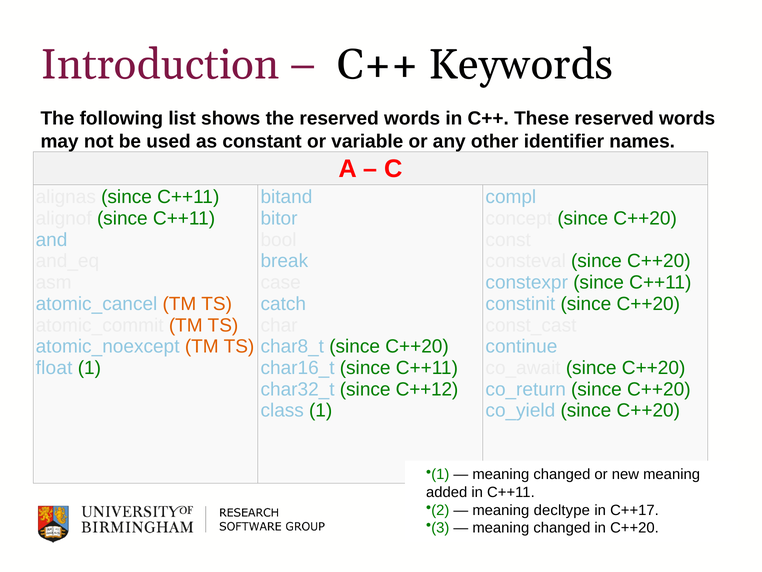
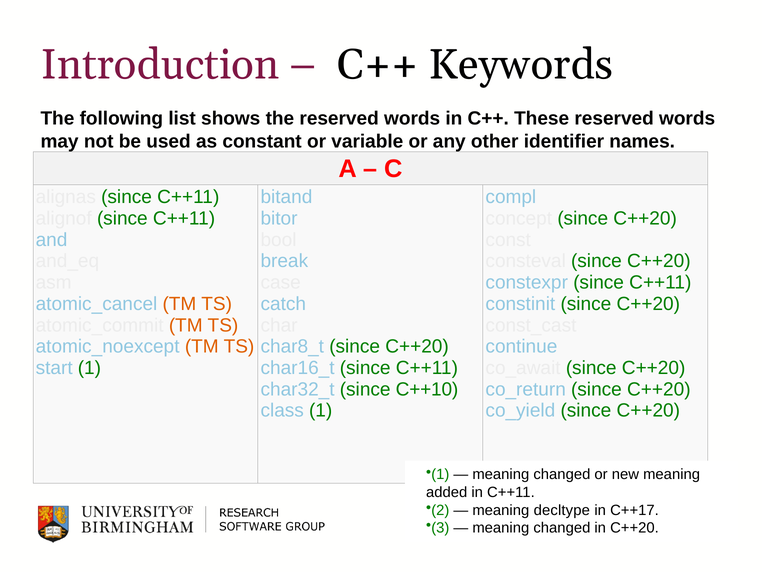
float: float -> start
C++12: C++12 -> C++10
